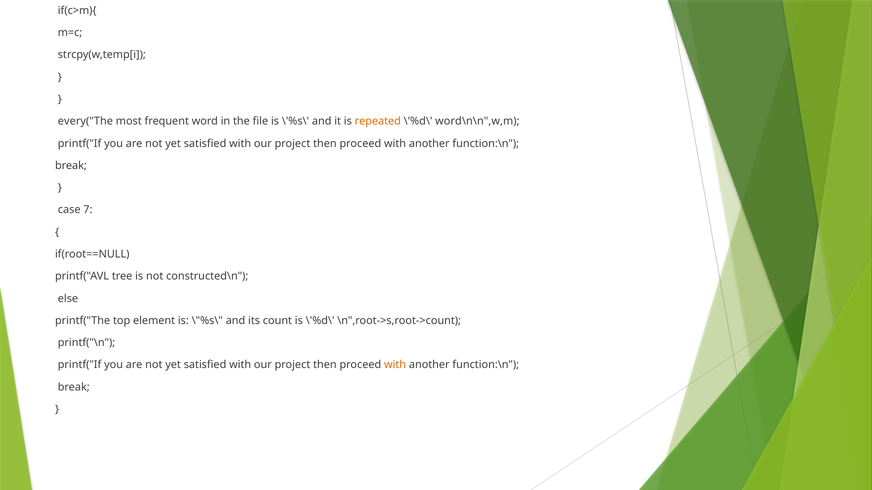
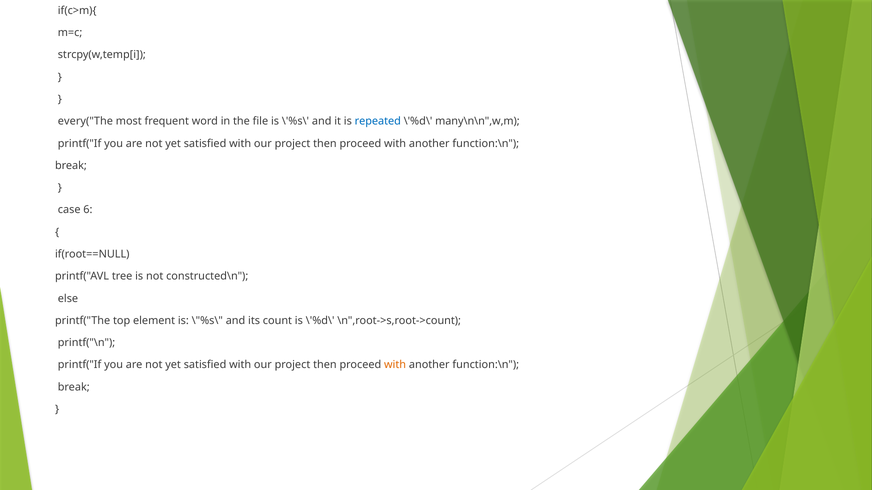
repeated colour: orange -> blue
word\n\n",w,m: word\n\n",w,m -> many\n\n",w,m
7: 7 -> 6
